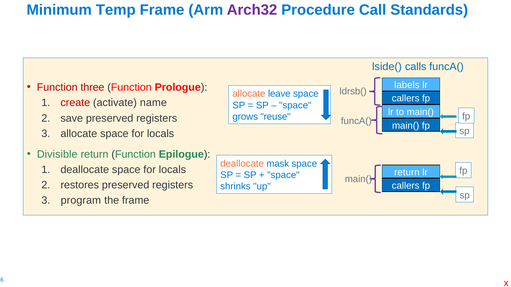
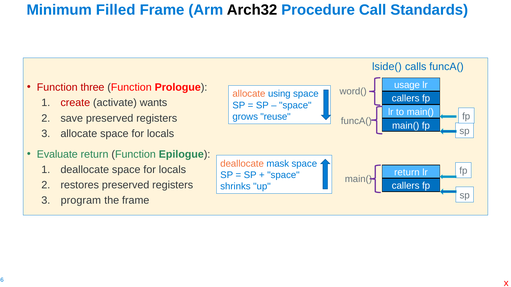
Temp: Temp -> Filled
Arch32 colour: purple -> black
labels: labels -> usage
ldrsb(: ldrsb( -> word(
leave: leave -> using
name: name -> wants
Divisible: Divisible -> Evaluate
